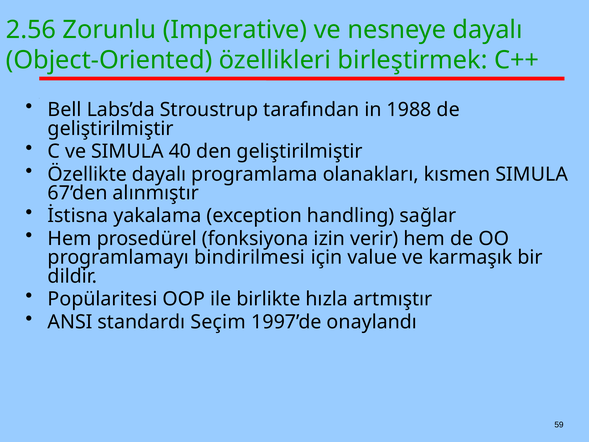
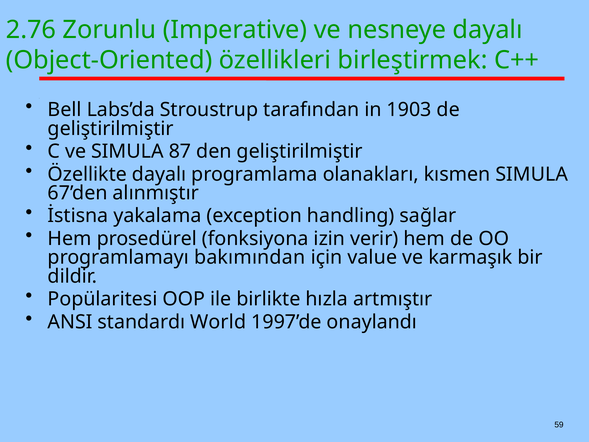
2.56: 2.56 -> 2.76
1988: 1988 -> 1903
40: 40 -> 87
bindirilmesi: bindirilmesi -> bakımından
Seçim: Seçim -> World
